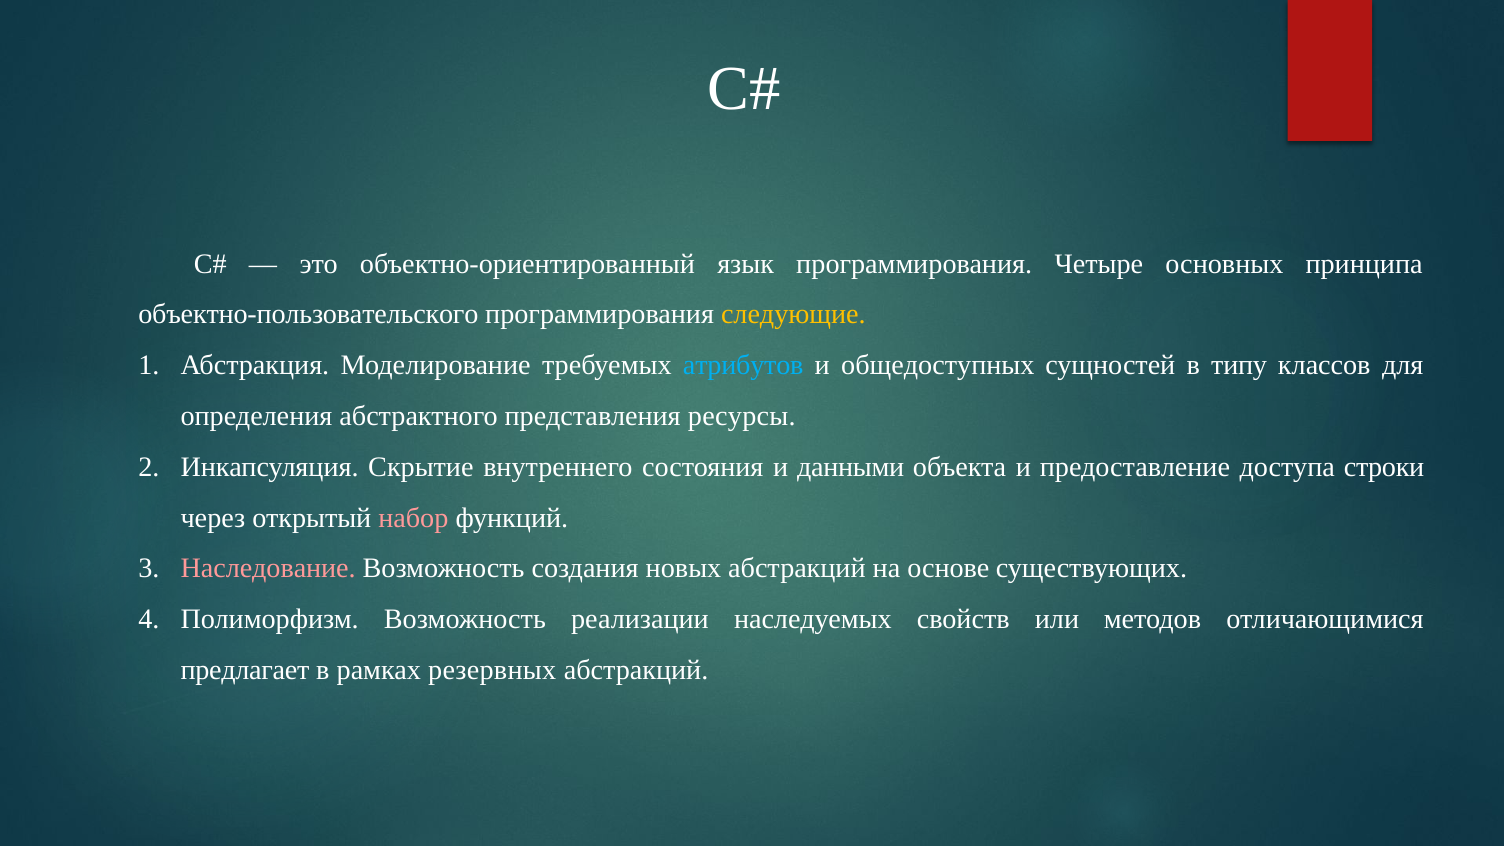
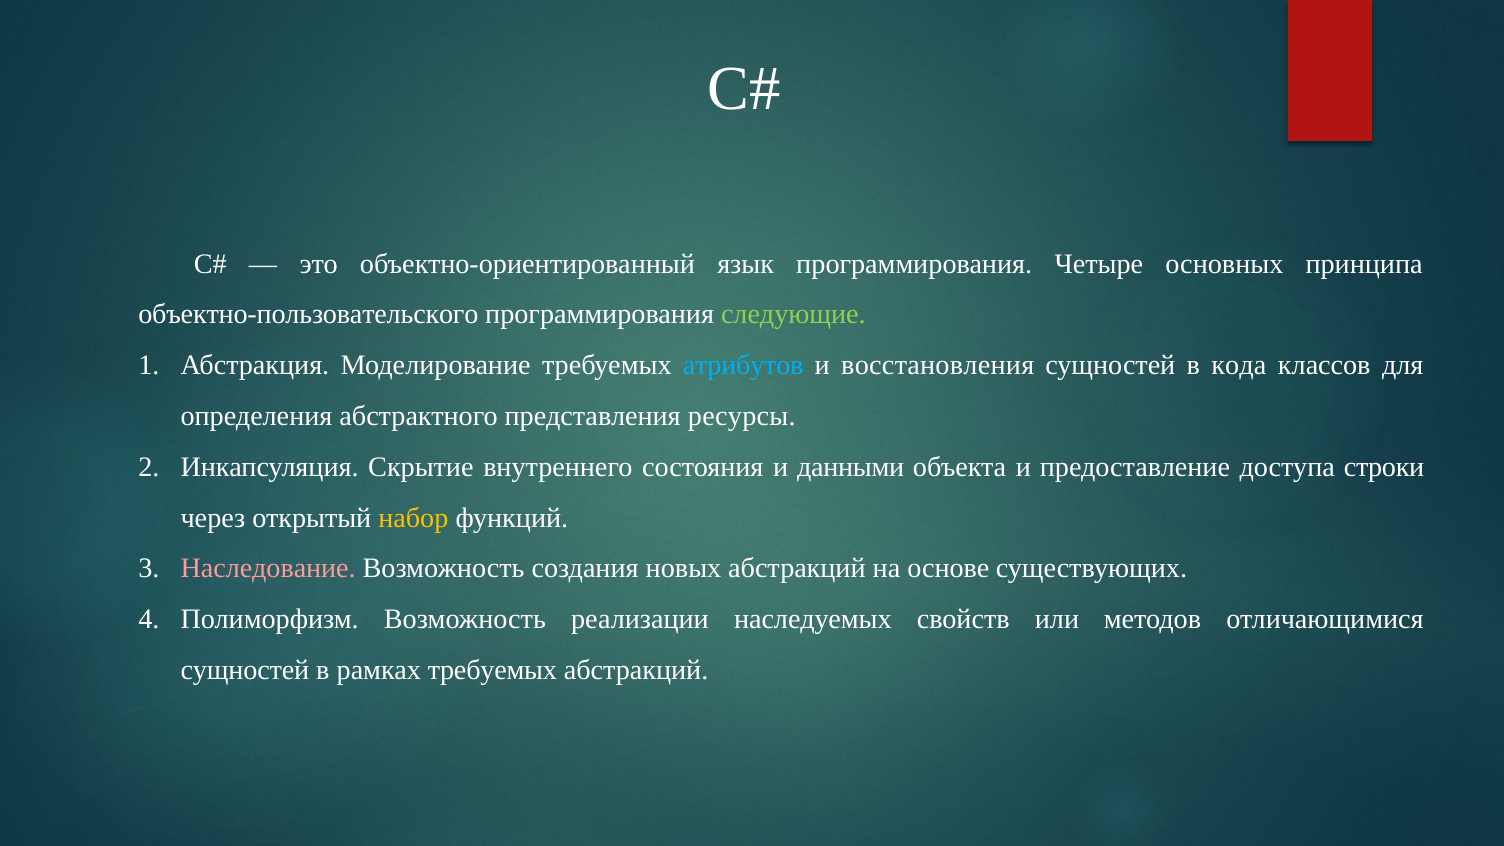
следующие colour: yellow -> light green
общедоступных: общедоступных -> восстановления
типу: типу -> кода
набор colour: pink -> yellow
предлагает at (245, 670): предлагает -> сущностей
рамках резервных: резервных -> требуемых
